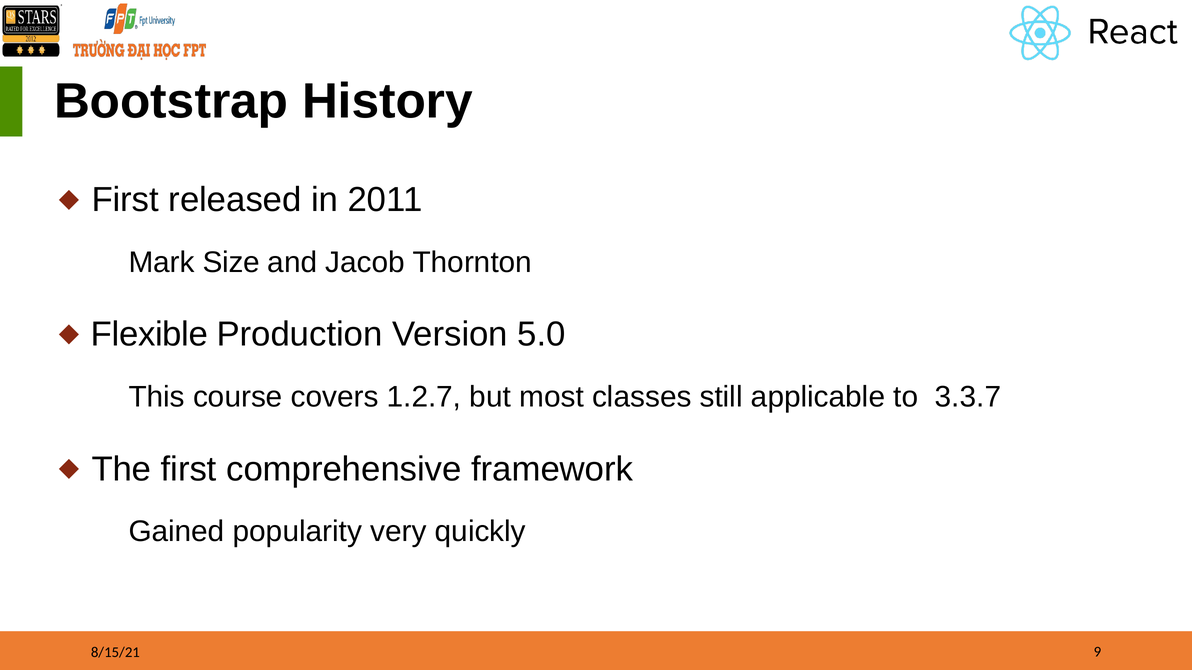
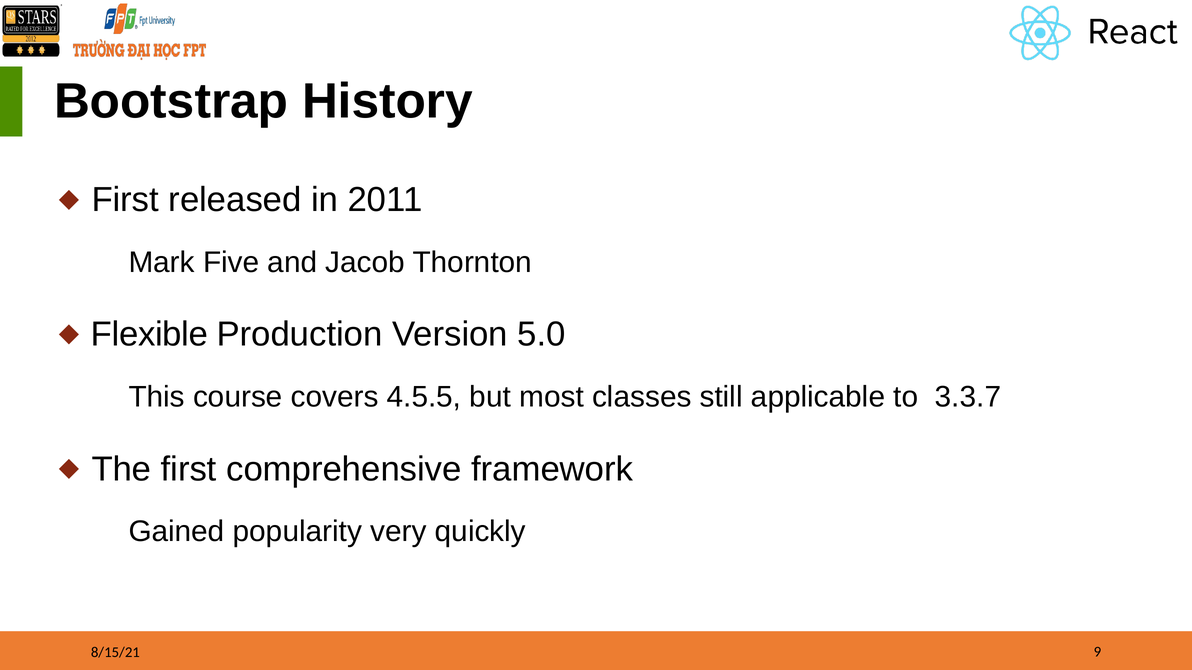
Size: Size -> Five
1.2.7: 1.2.7 -> 4.5.5
